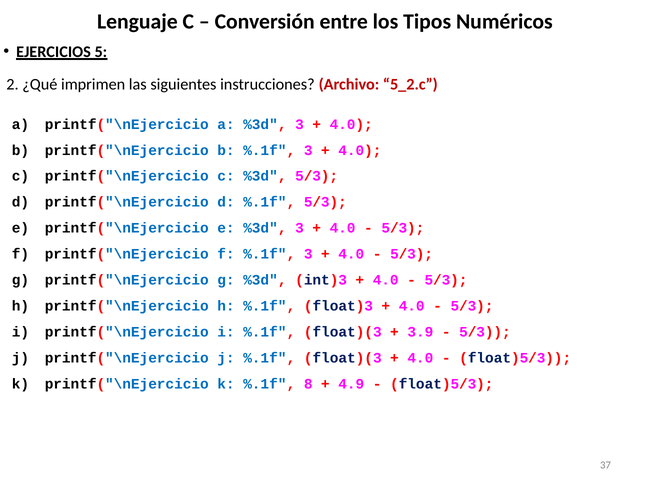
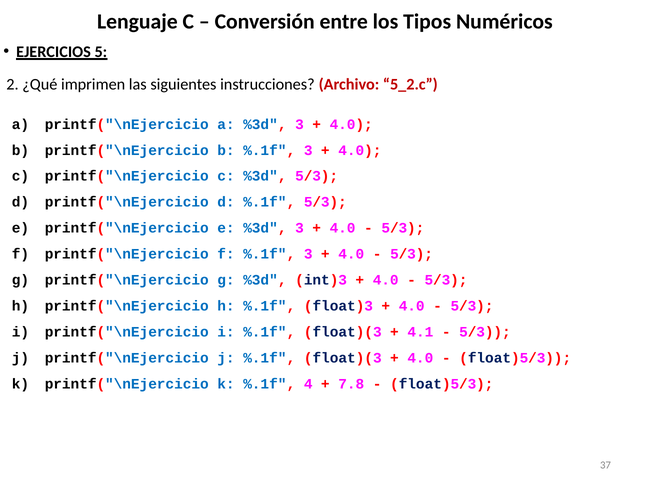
3.9: 3.9 -> 4.1
8: 8 -> 4
4.9: 4.9 -> 7.8
